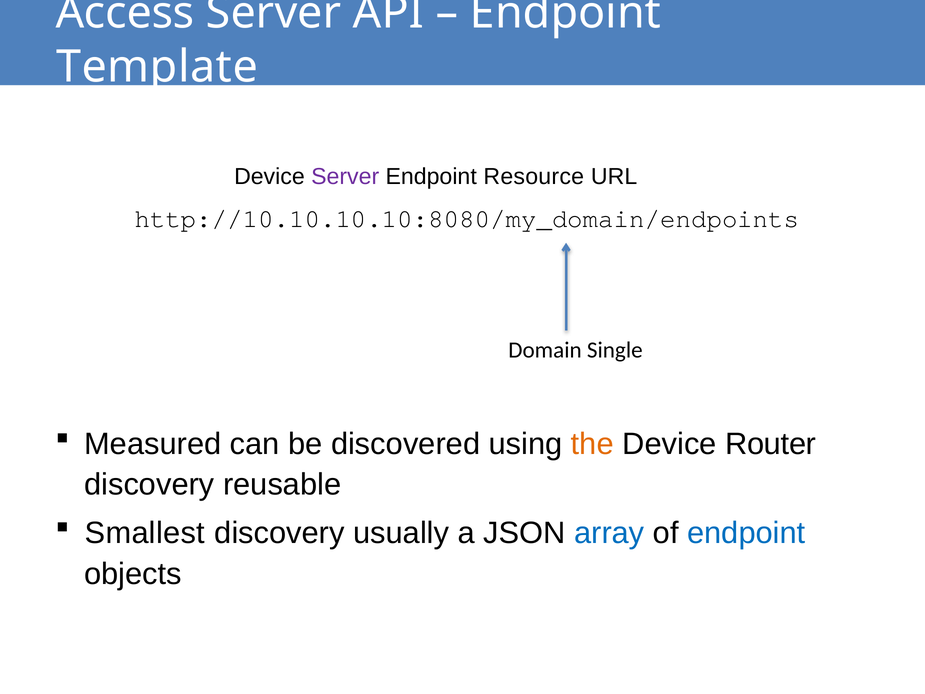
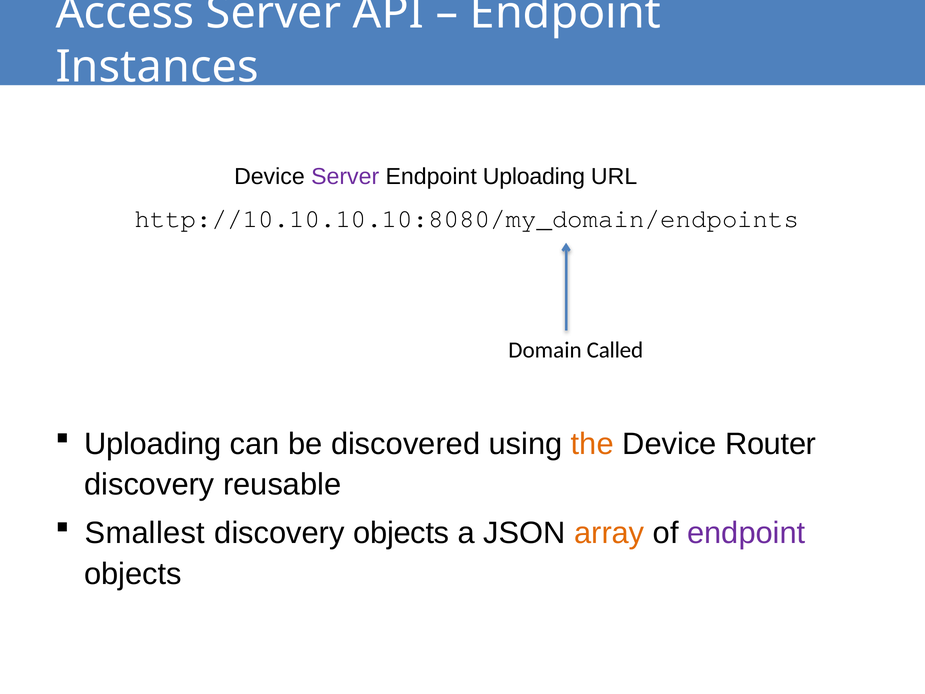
Template: Template -> Instances
Endpoint Resource: Resource -> Uploading
Single: Single -> Called
Measured at (153, 444): Measured -> Uploading
discovery usually: usually -> objects
array colour: blue -> orange
endpoint at (746, 533) colour: blue -> purple
